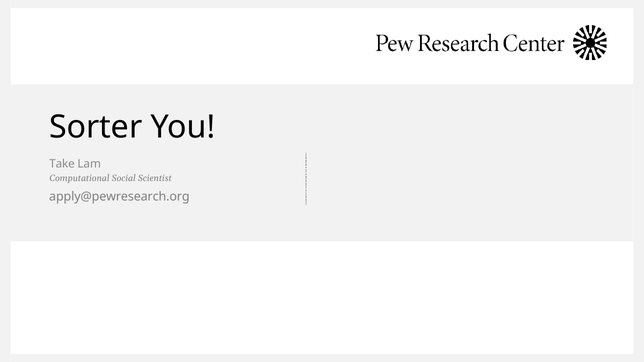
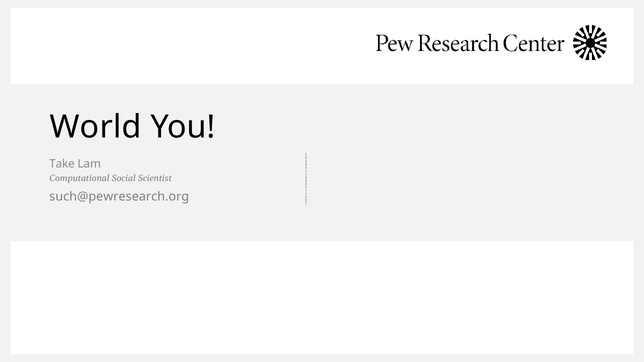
Sorter: Sorter -> World
apply@pewresearch.org: apply@pewresearch.org -> such@pewresearch.org
